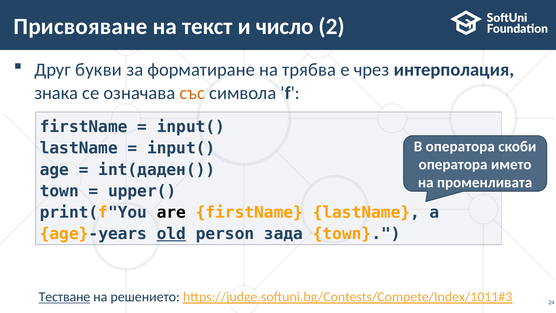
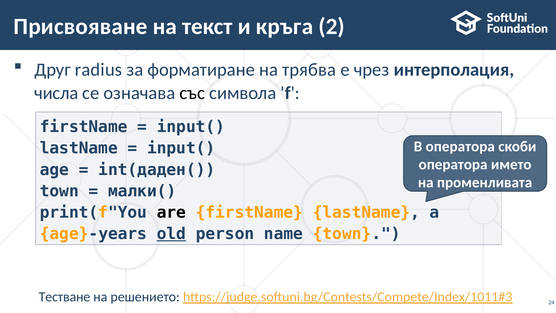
число: число -> кръга
букви: букви -> radius
знака: знака -> числа
със colour: orange -> black
upper(: upper( -> малки(
зада: зада -> name
Тестване underline: present -> none
